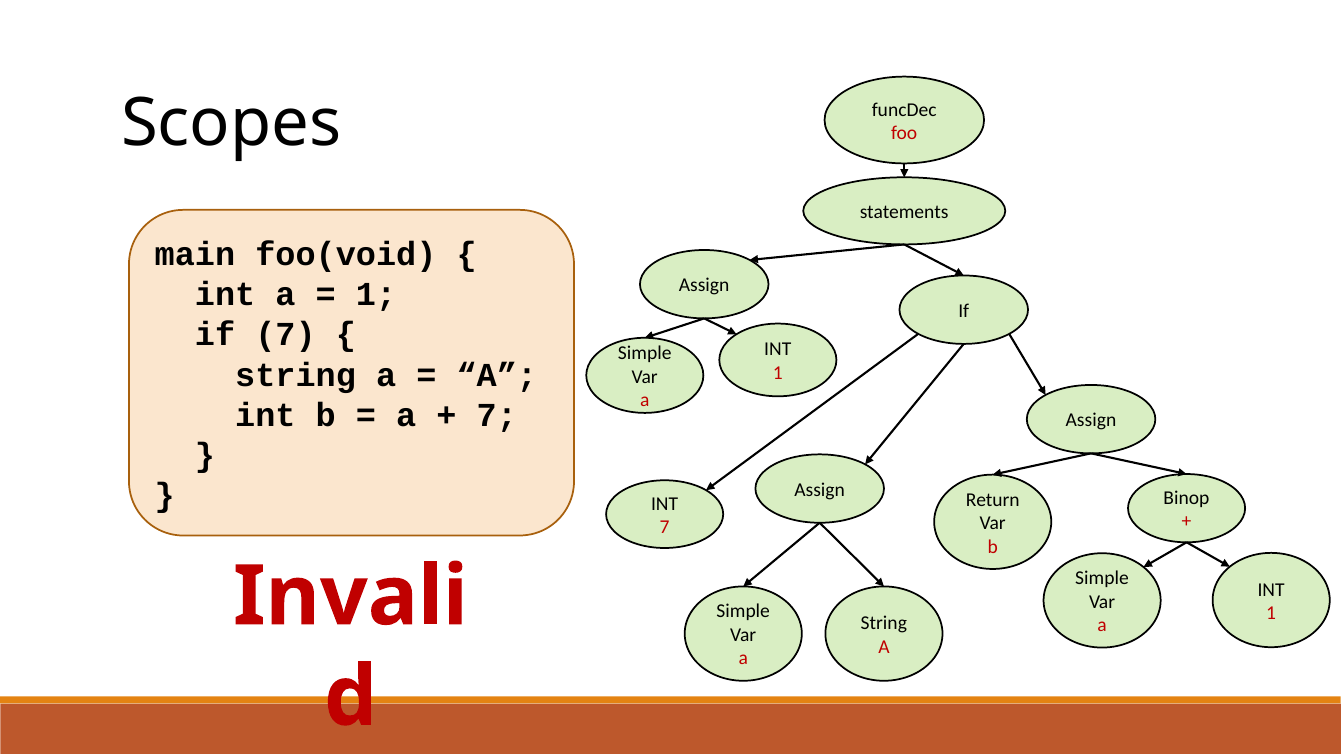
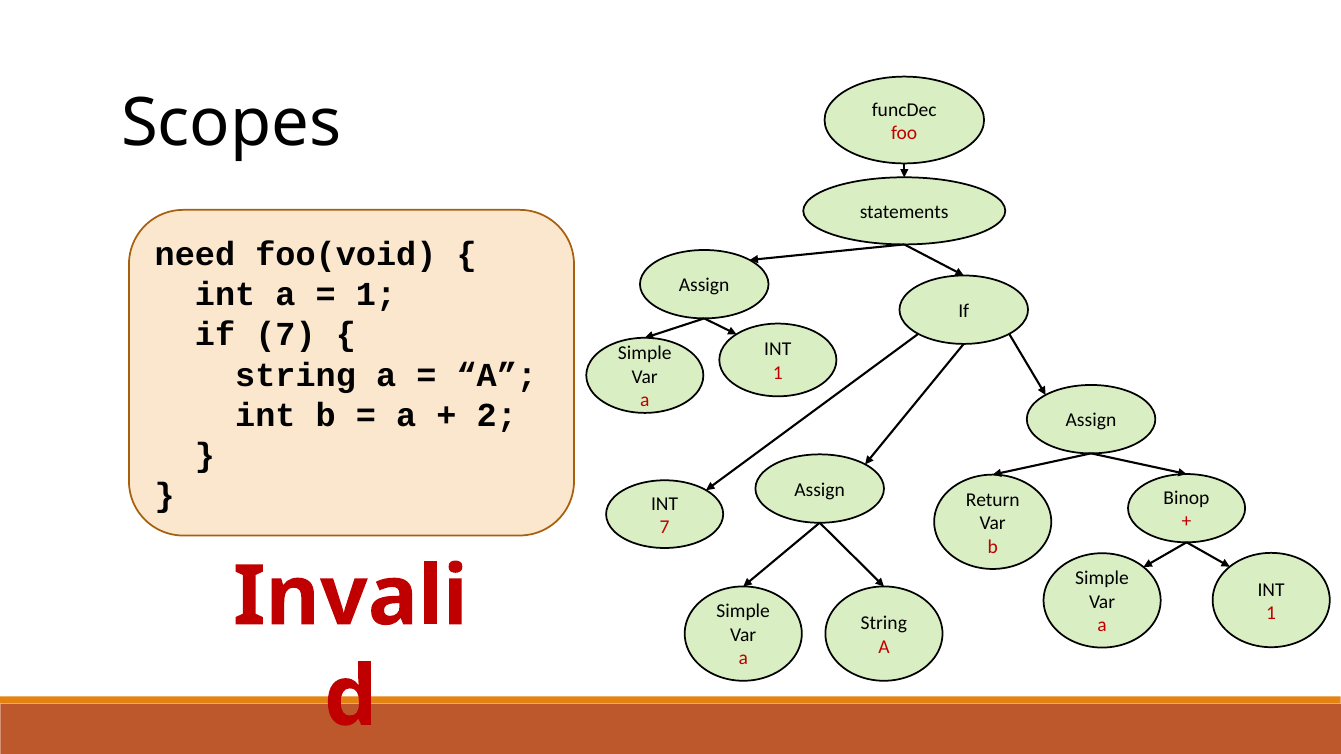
main: main -> need
7 at (497, 415): 7 -> 2
